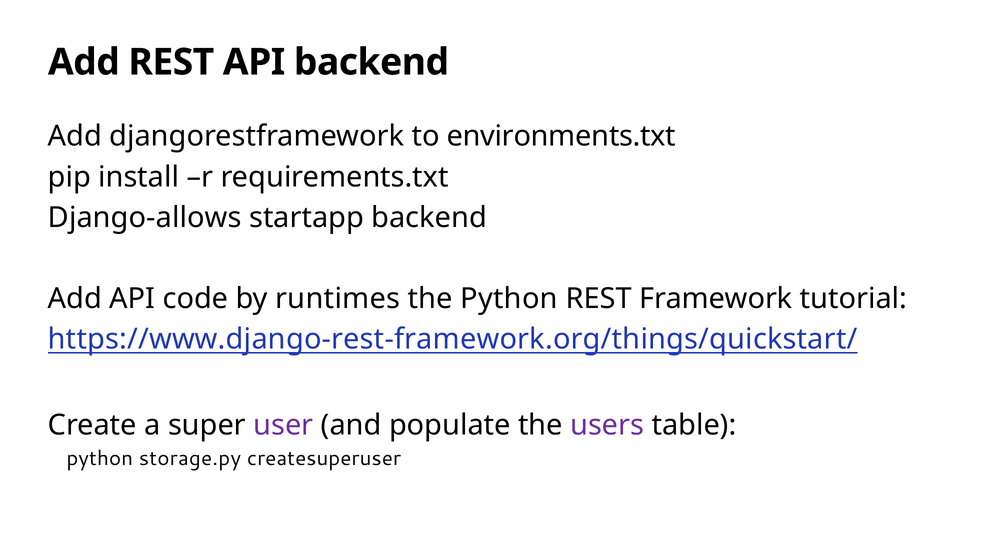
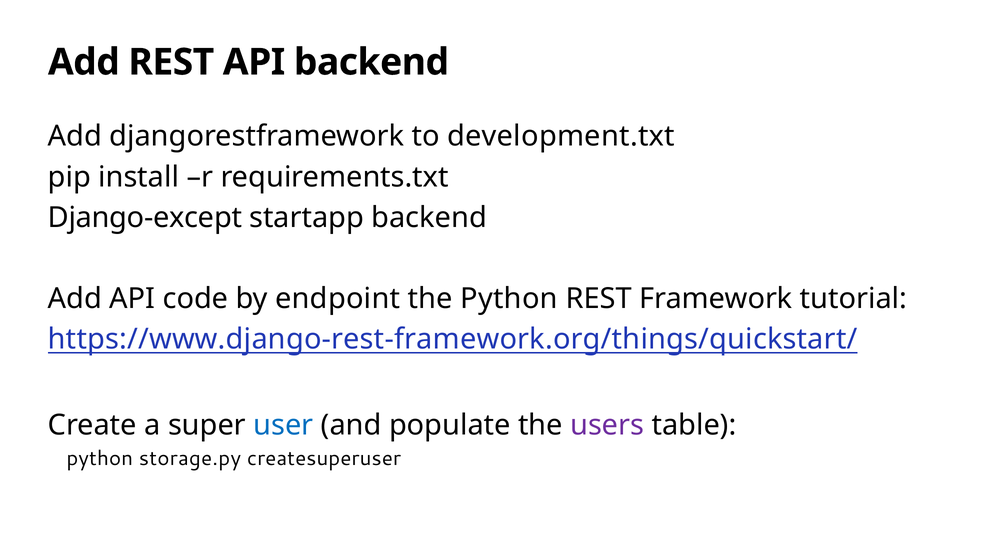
environments.txt: environments.txt -> development.txt
Django-allows: Django-allows -> Django-except
runtimes: runtimes -> endpoint
user colour: purple -> blue
